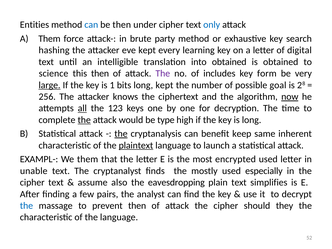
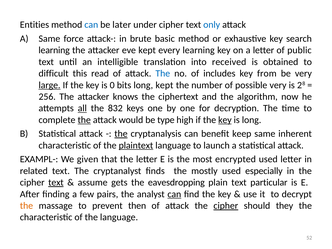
be then: then -> later
A Them: Them -> Same
party: party -> basic
hashing at (54, 50): hashing -> learning
digital: digital -> public
into obtained: obtained -> received
science: science -> difficult
this then: then -> read
The at (163, 73) colour: purple -> blue
form: form -> from
1: 1 -> 0
possible goal: goal -> very
now underline: present -> none
123: 123 -> 832
key at (225, 120) underline: none -> present
We them: them -> given
unable: unable -> related
text at (56, 182) underline: none -> present
also: also -> gets
simplifies: simplifies -> particular
can at (174, 194) underline: none -> present
the at (26, 206) colour: blue -> orange
cipher at (226, 206) underline: none -> present
